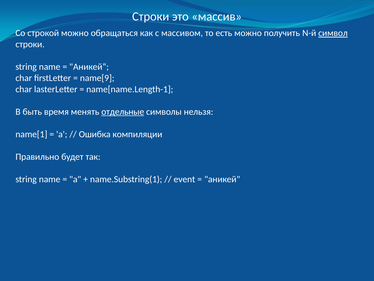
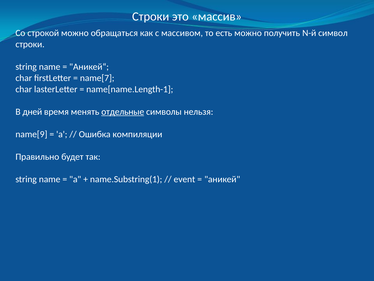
символ underline: present -> none
name[9: name[9 -> name[7
быть: быть -> дней
name[1: name[1 -> name[9
